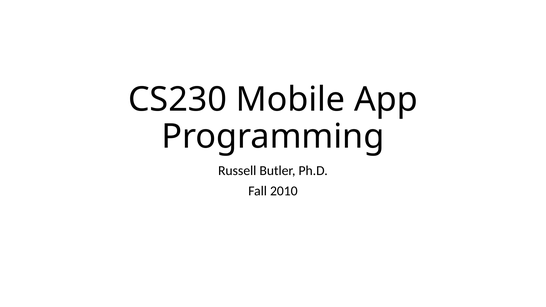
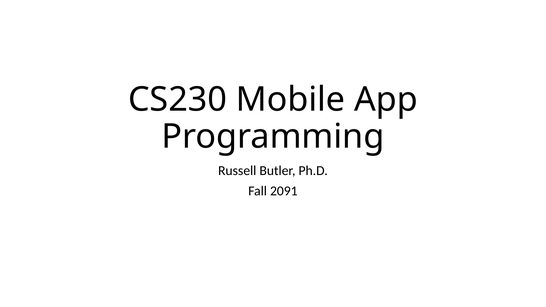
2010: 2010 -> 2091
